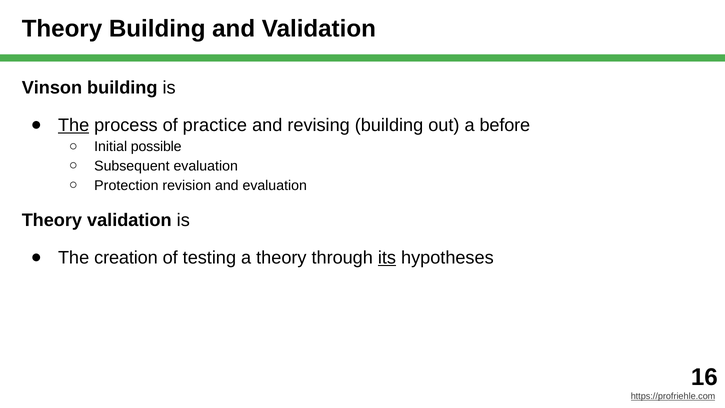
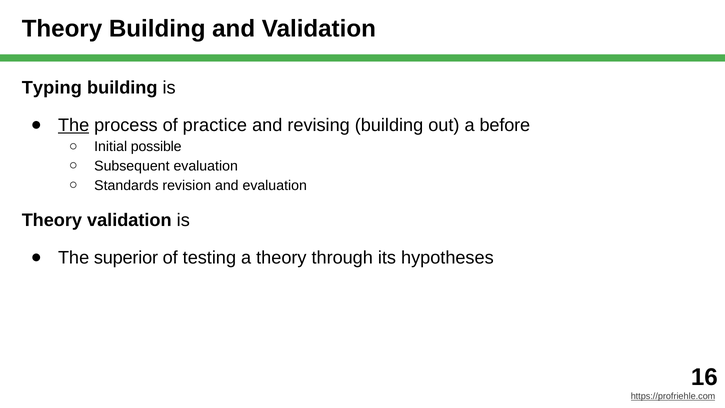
Vinson: Vinson -> Typing
Protection: Protection -> Standards
creation: creation -> superior
its underline: present -> none
